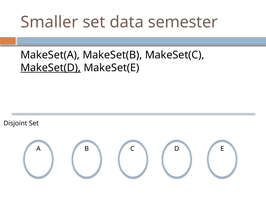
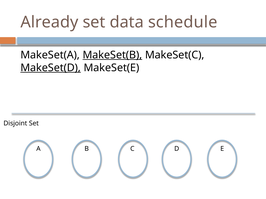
Smaller: Smaller -> Already
semester: semester -> schedule
MakeSet(B underline: none -> present
